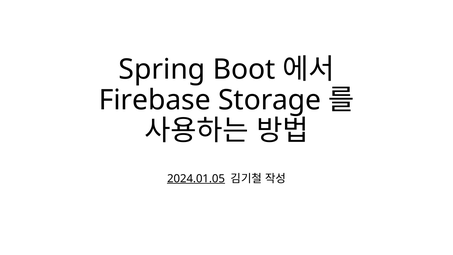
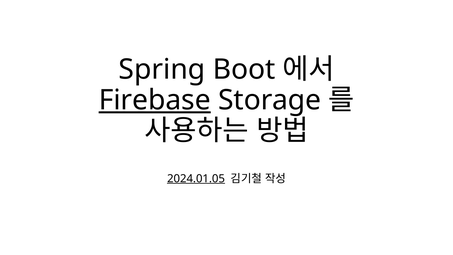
Firebase underline: none -> present
